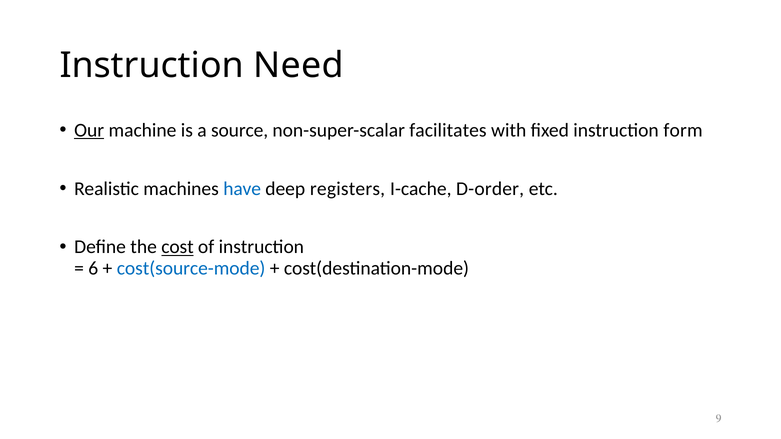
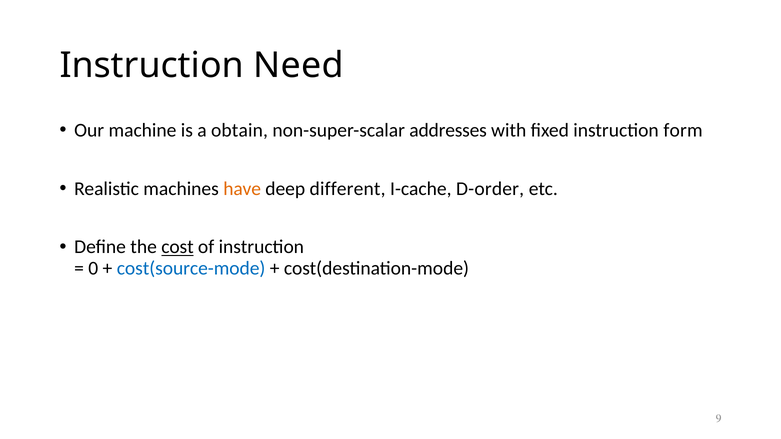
Our underline: present -> none
source: source -> obtain
facilitates: facilitates -> addresses
have colour: blue -> orange
registers: registers -> different
6: 6 -> 0
